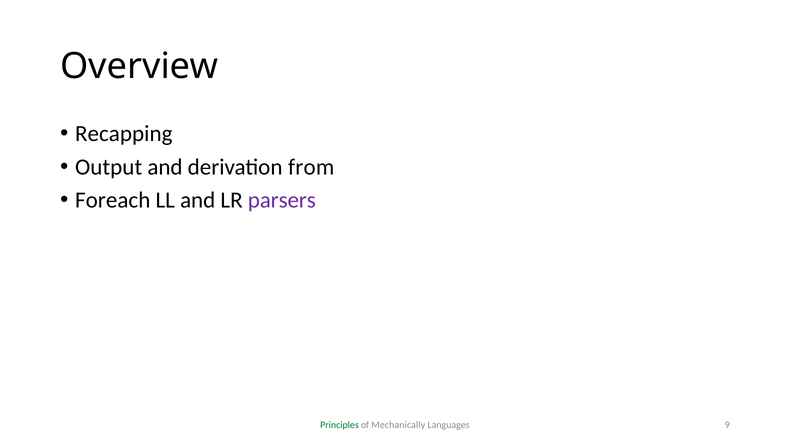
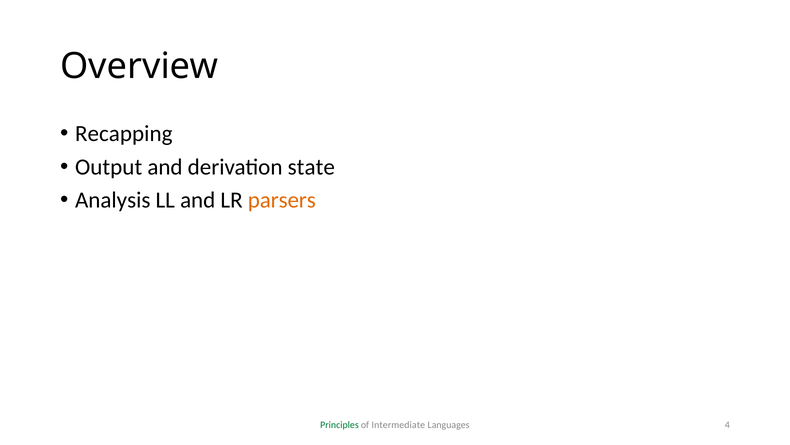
from: from -> state
Foreach: Foreach -> Analysis
parsers colour: purple -> orange
Mechanically: Mechanically -> Intermediate
9: 9 -> 4
